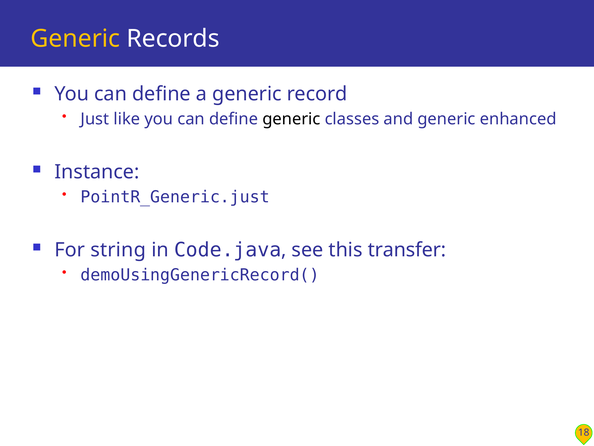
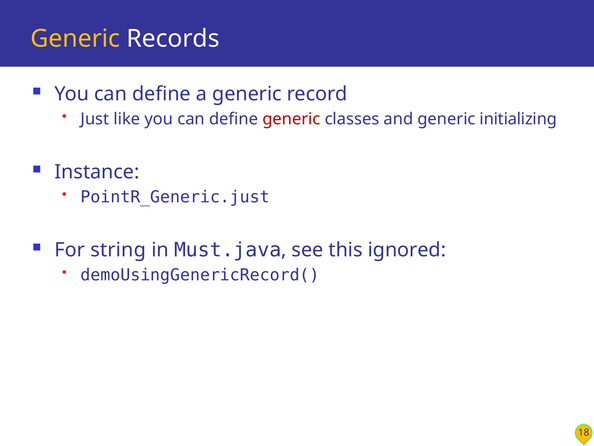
generic at (291, 119) colour: black -> red
enhanced: enhanced -> initializing
Code.java: Code.java -> Must.java
transfer: transfer -> ignored
